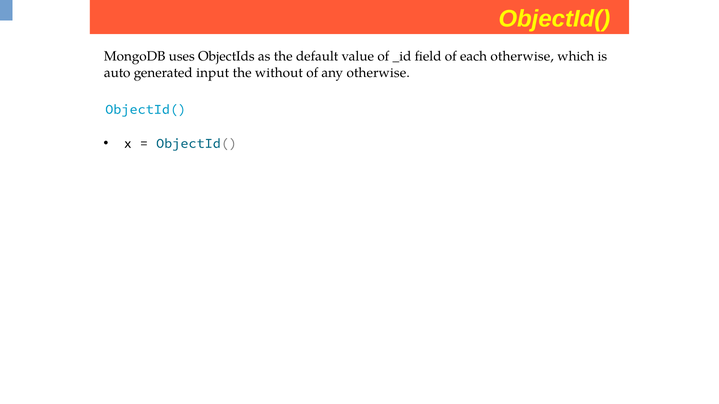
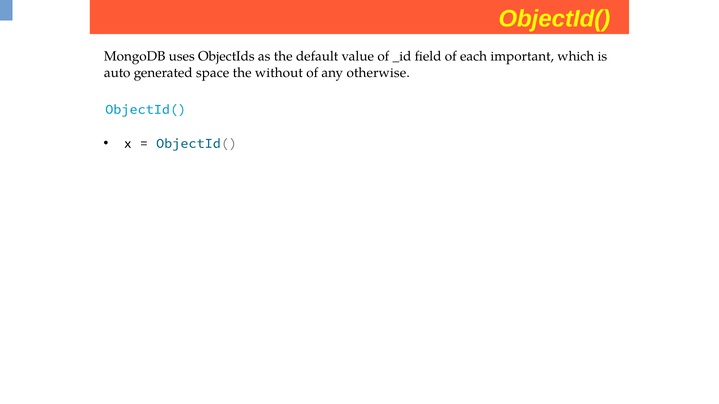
each otherwise: otherwise -> important
input: input -> space
